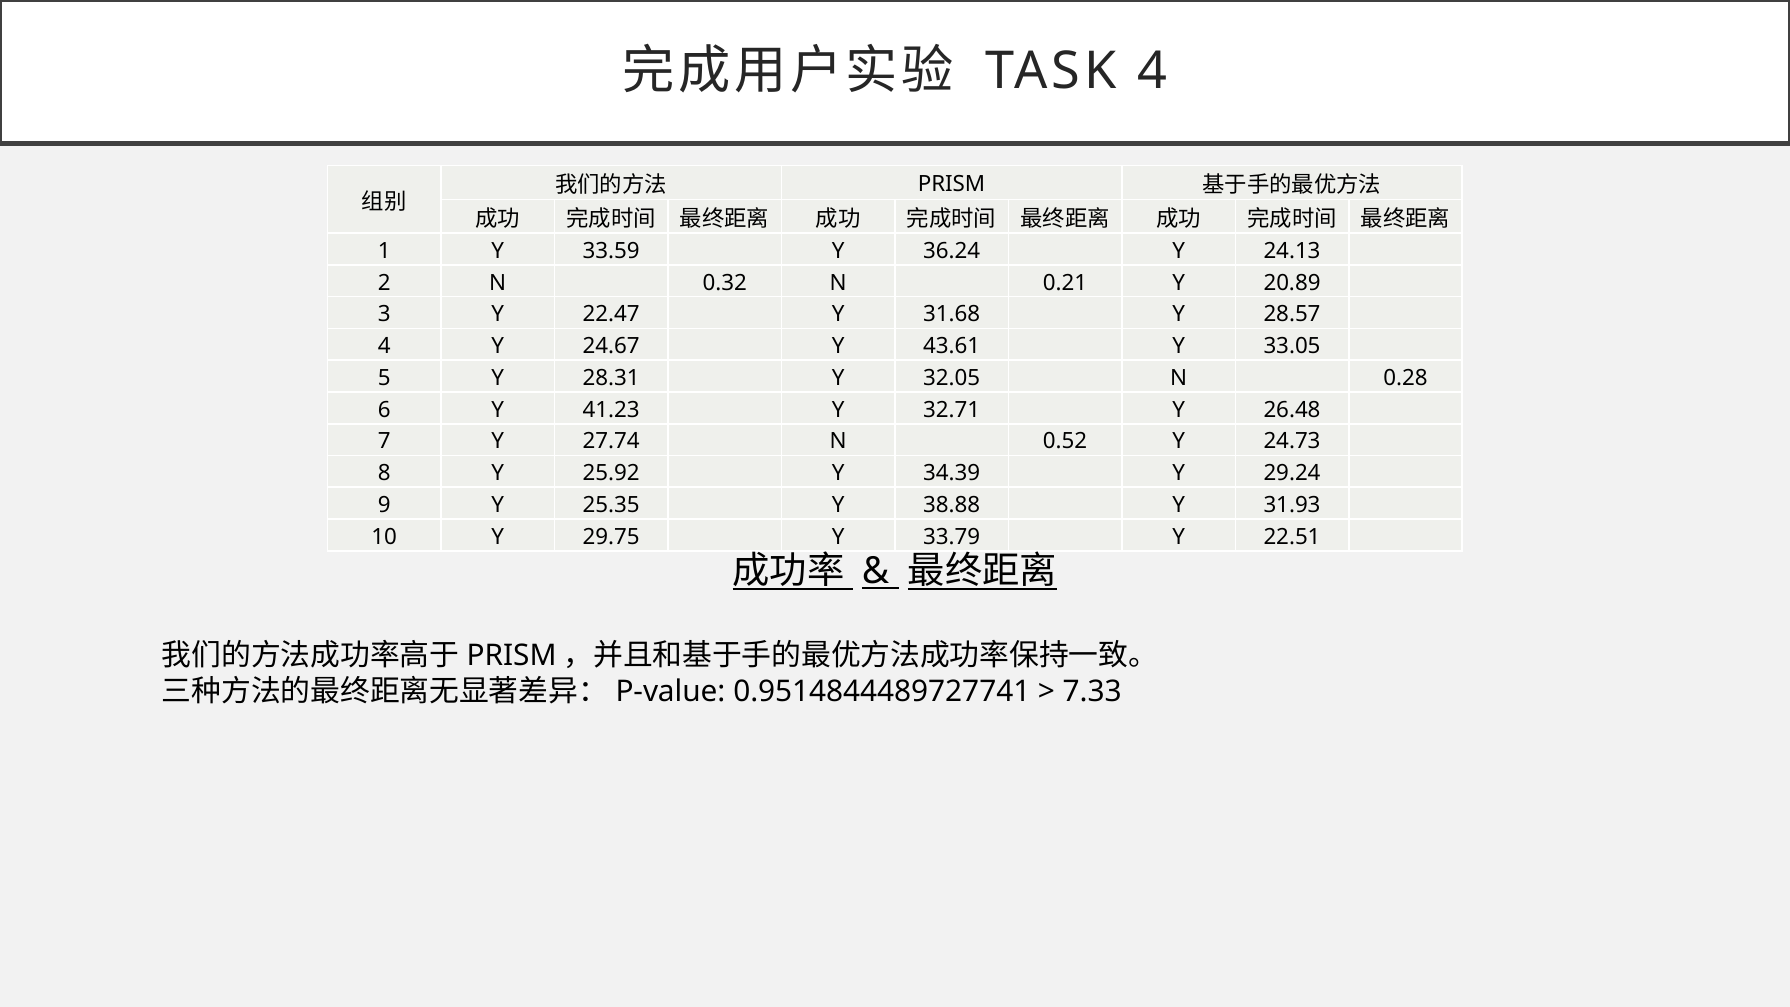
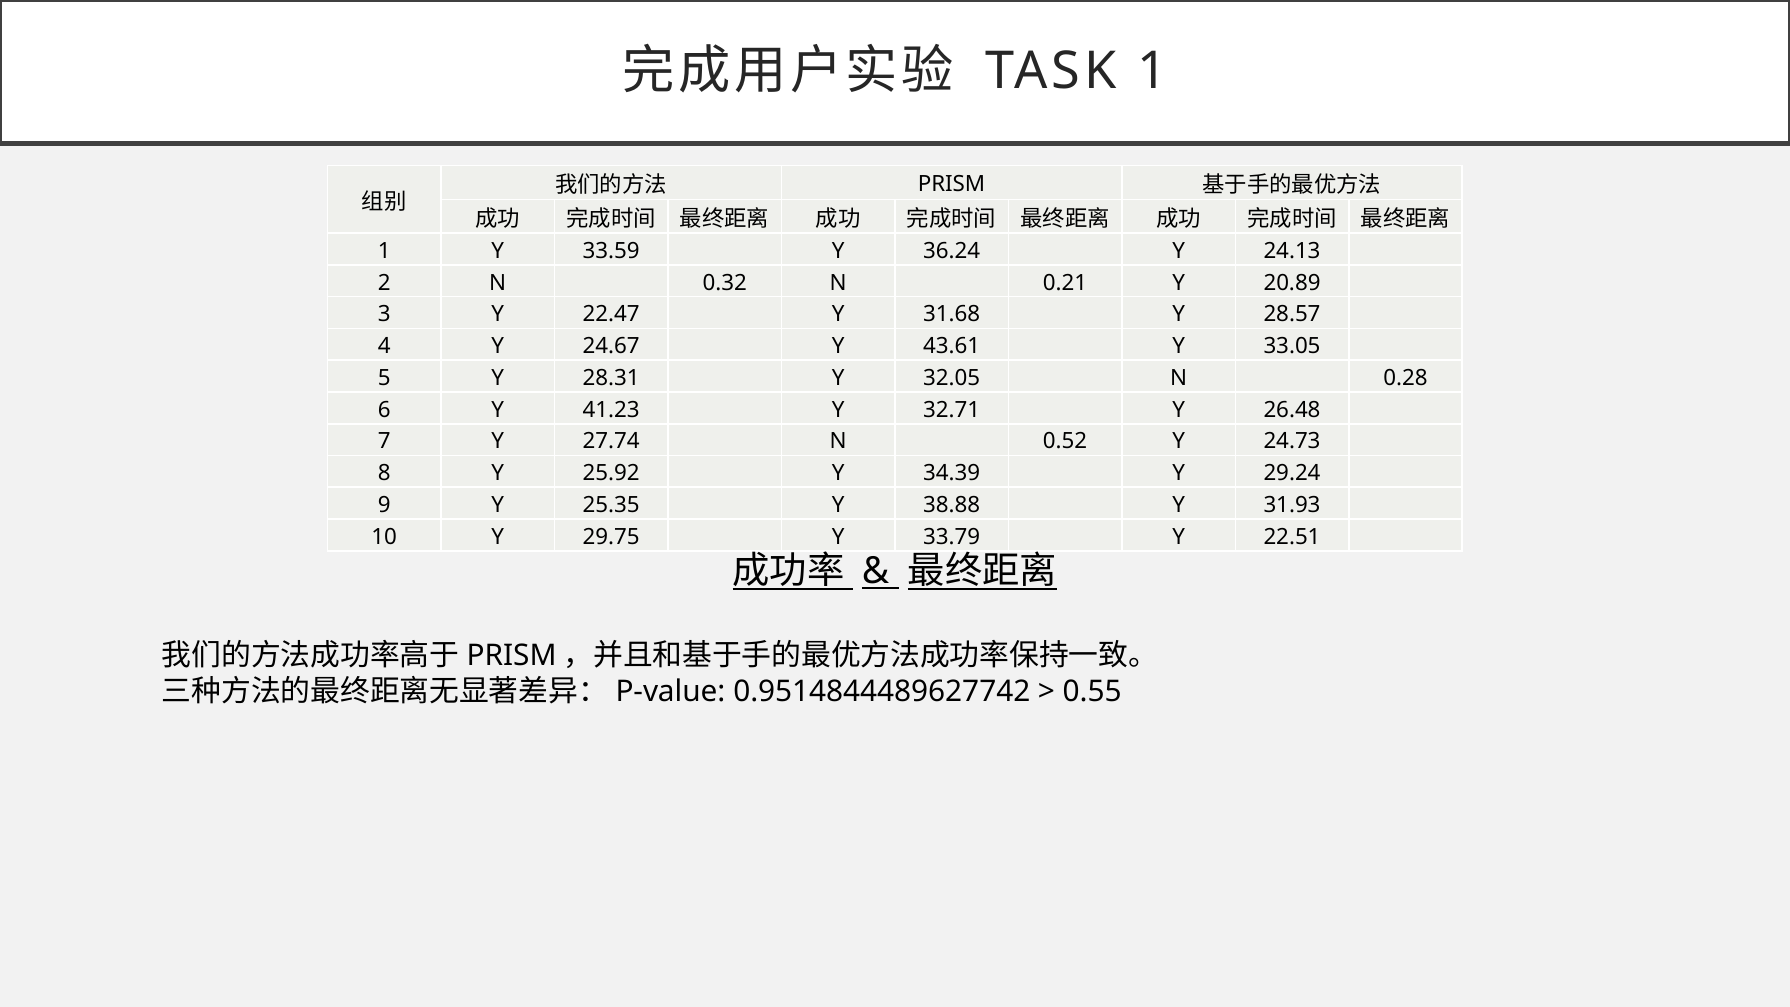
TASK 4: 4 -> 1
0.9514844489727741: 0.9514844489727741 -> 0.9514844489627742
7.33: 7.33 -> 0.55
